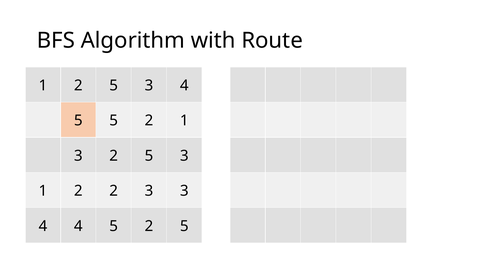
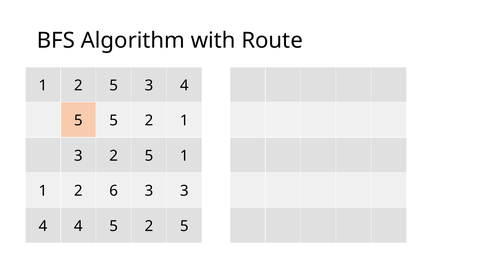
3 2 5 3: 3 -> 1
2 2: 2 -> 6
